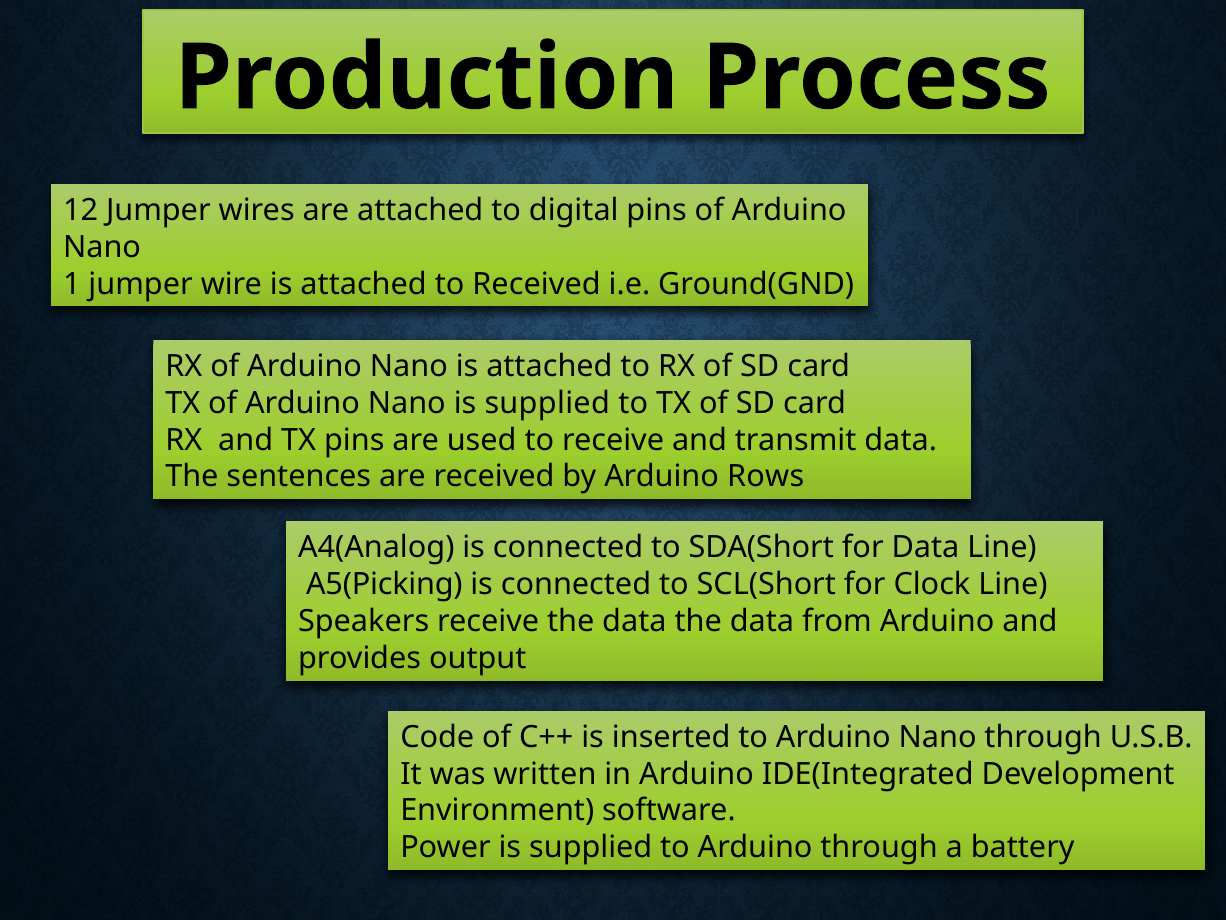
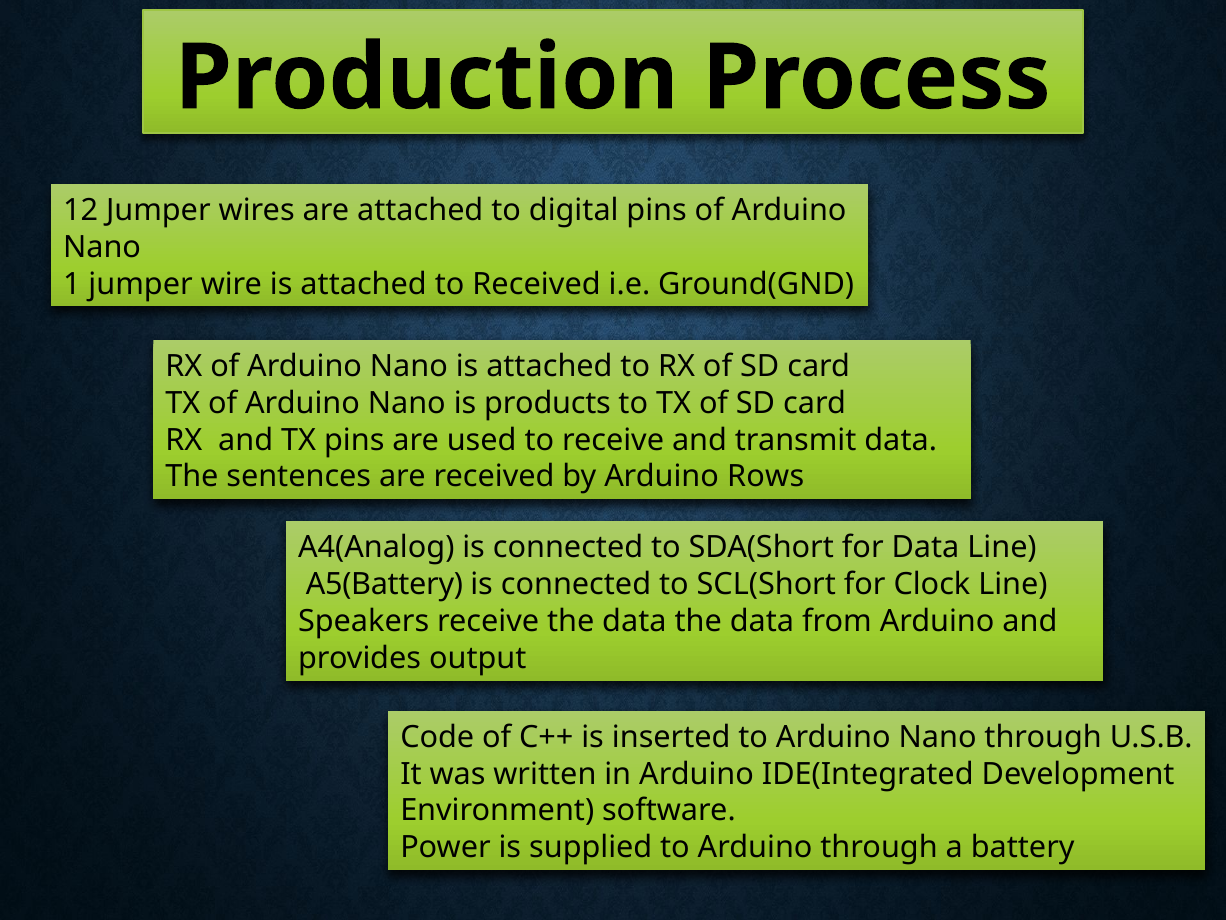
Nano is supplied: supplied -> products
A5(Picking: A5(Picking -> A5(Battery
